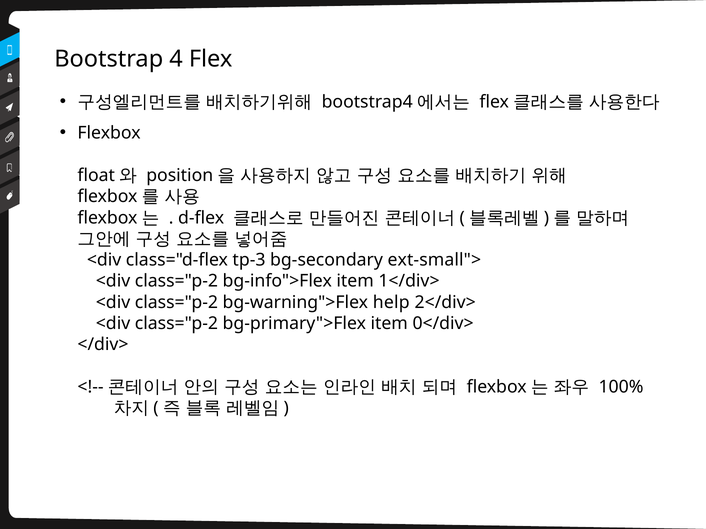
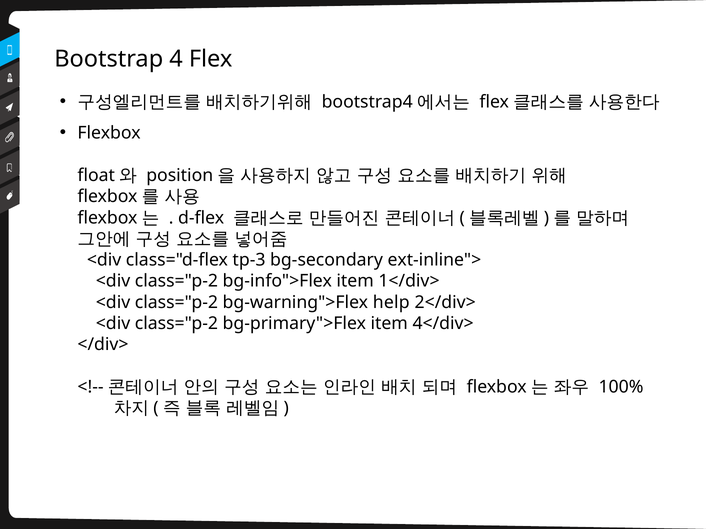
ext-small">: ext-small"> -> ext-inline">
0</div>: 0</div> -> 4</div>
